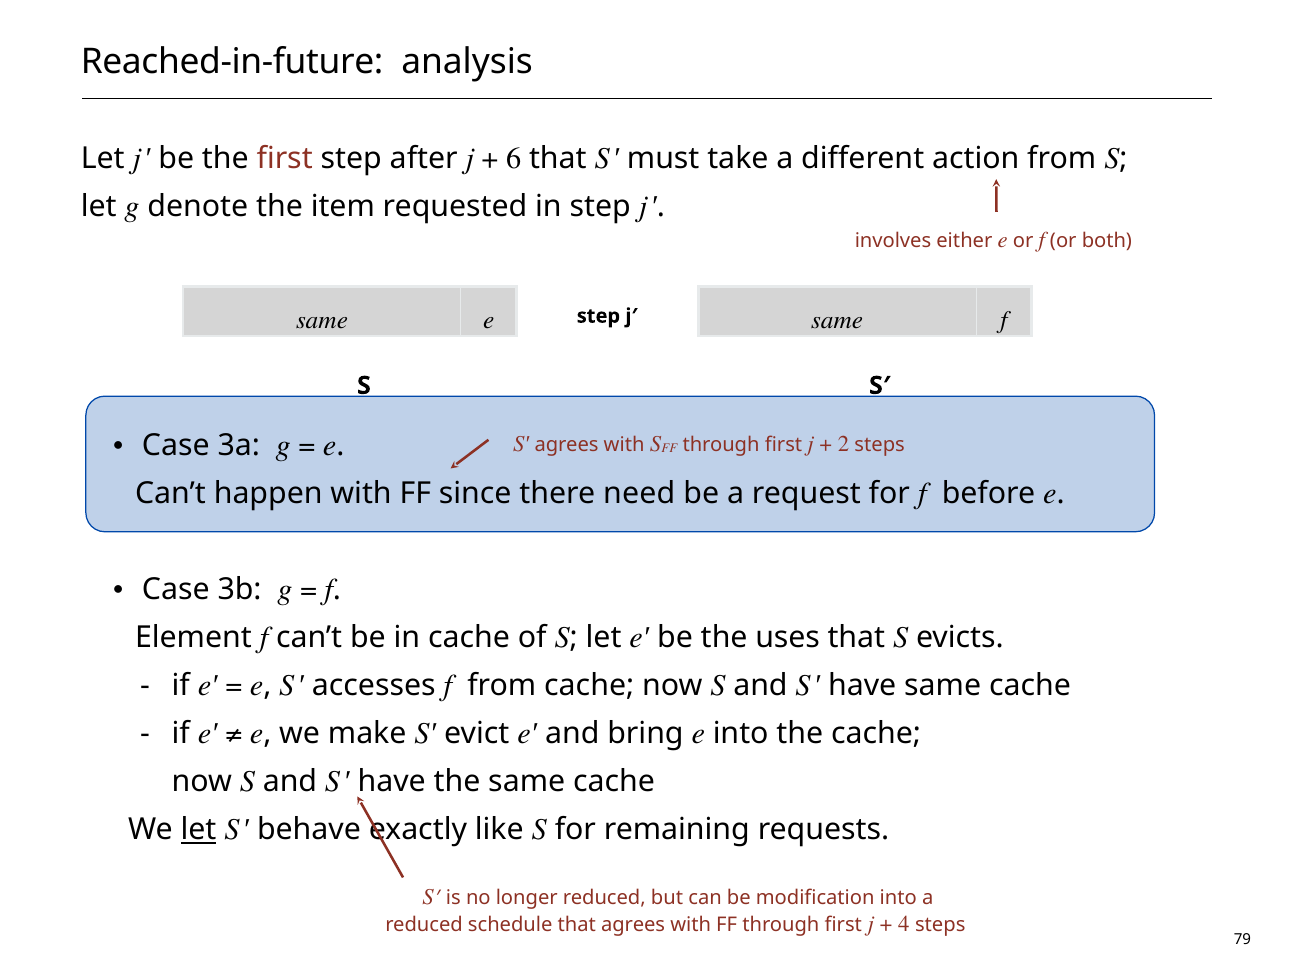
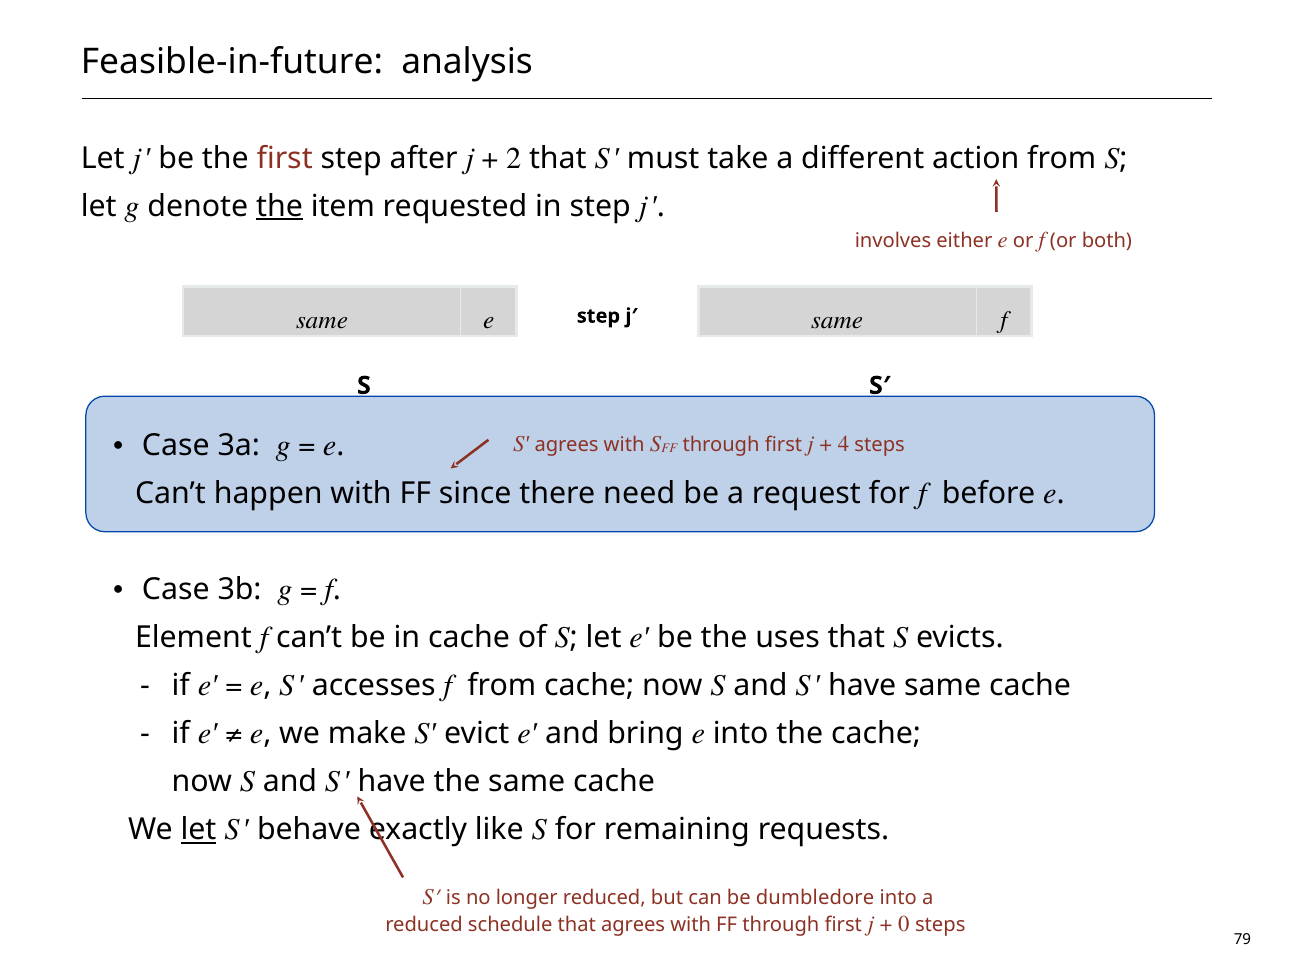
Reached-in-future: Reached-in-future -> Feasible-in-future
6: 6 -> 2
the at (279, 206) underline: none -> present
2: 2 -> 4
modification: modification -> dumbledore
4: 4 -> 0
